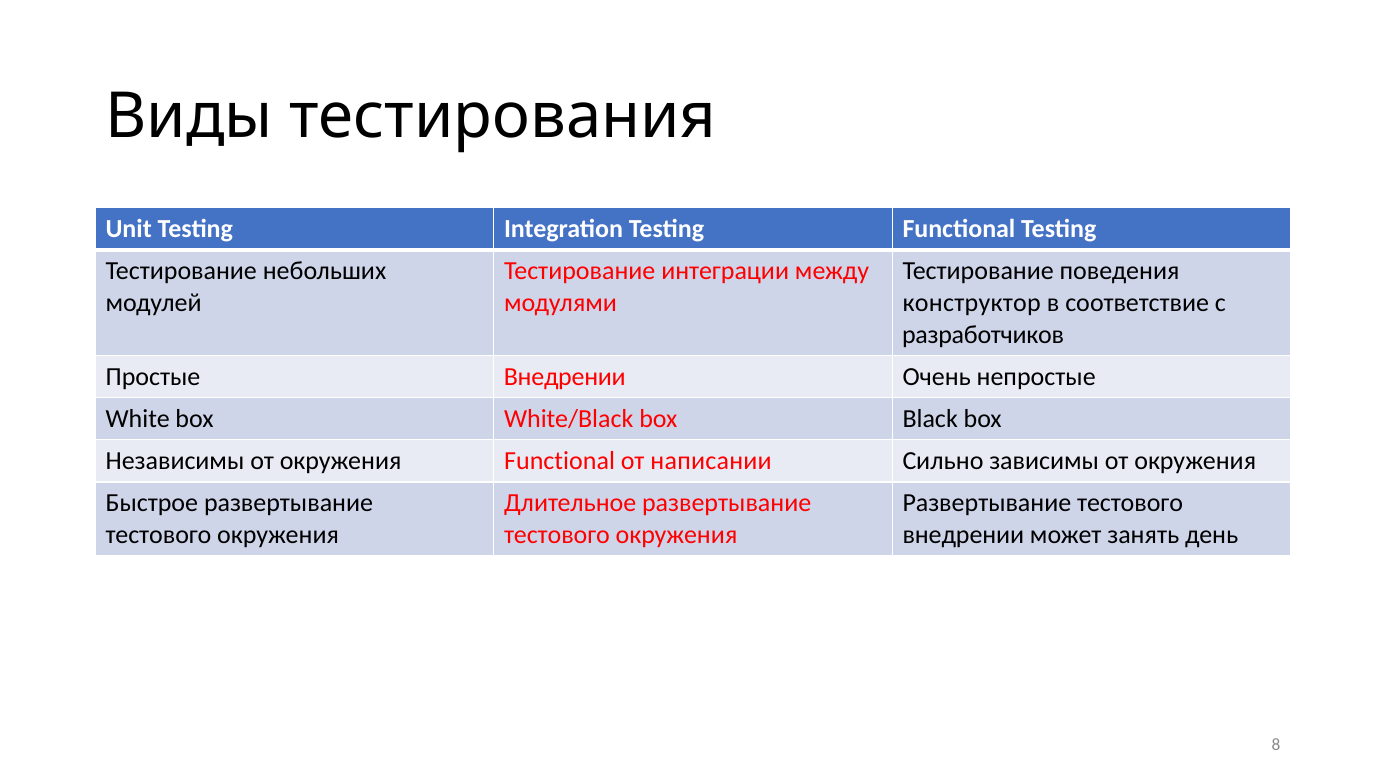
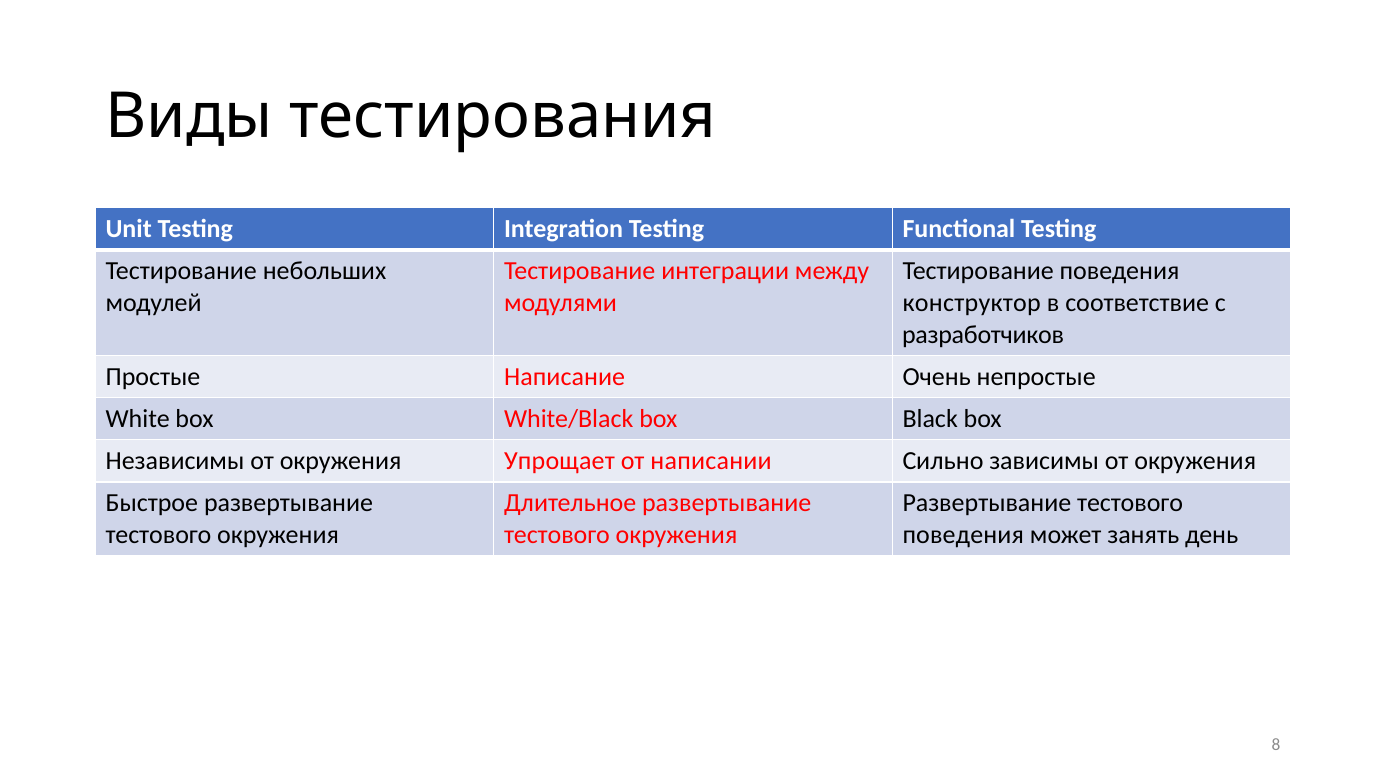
Простые Внедрении: Внедрении -> Написание
окружения Functional: Functional -> Упрощает
внедрении at (963, 535): внедрении -> поведения
